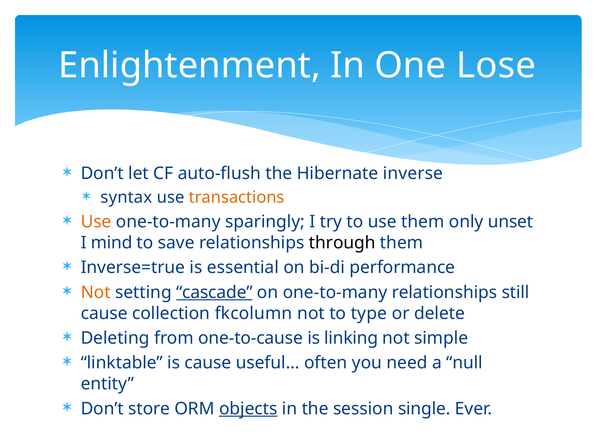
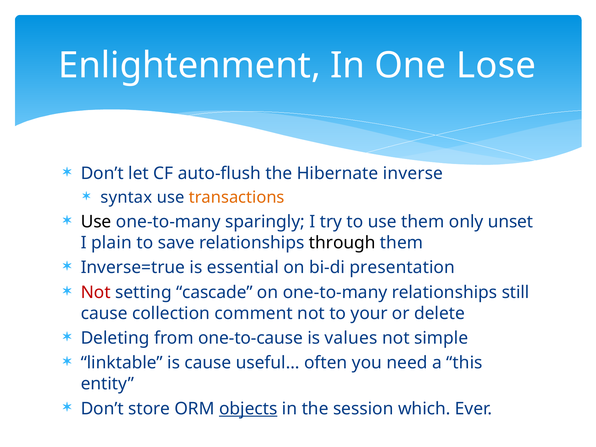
Use at (96, 222) colour: orange -> black
mind: mind -> plain
performance: performance -> presentation
Not at (96, 292) colour: orange -> red
cascade underline: present -> none
fkcolumn: fkcolumn -> comment
type: type -> your
linking: linking -> values
null: null -> this
single: single -> which
